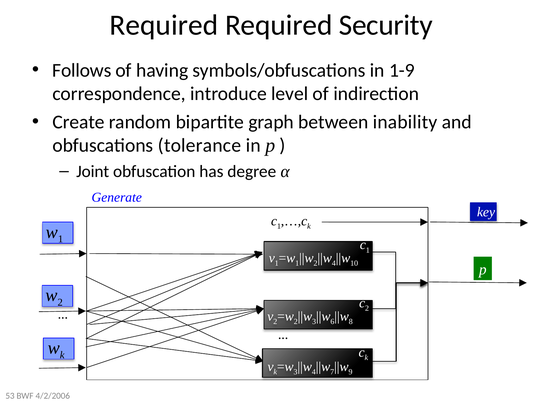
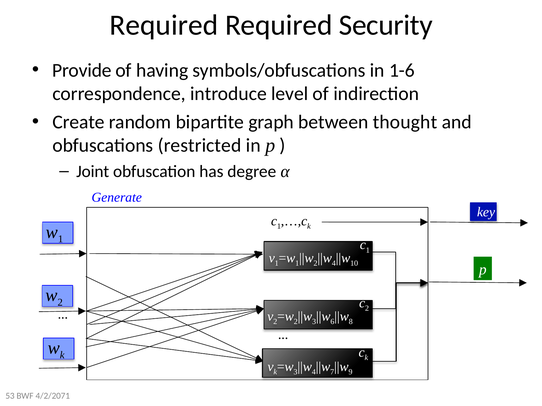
Follows: Follows -> Provide
1-9: 1-9 -> 1-6
inability: inability -> thought
tolerance: tolerance -> restricted
4/2/2006: 4/2/2006 -> 4/2/2071
